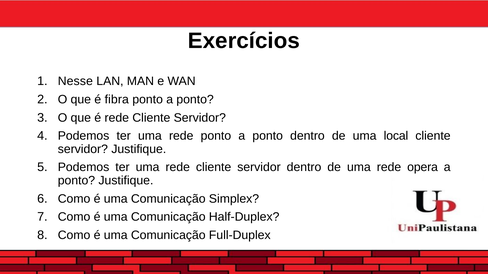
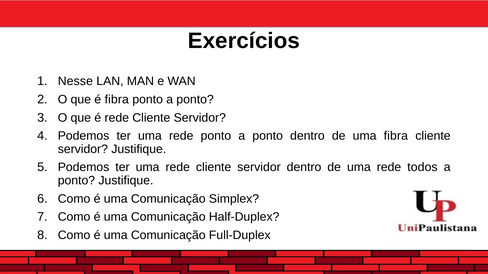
uma local: local -> fibra
opera: opera -> todos
